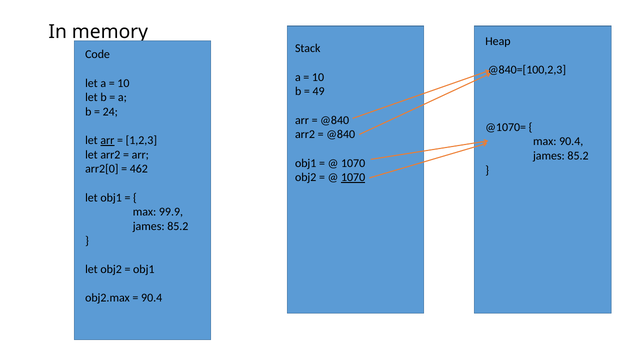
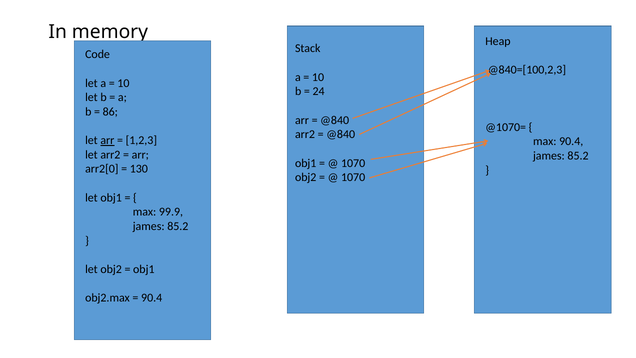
49: 49 -> 24
24: 24 -> 86
462: 462 -> 130
1070 at (353, 177) underline: present -> none
